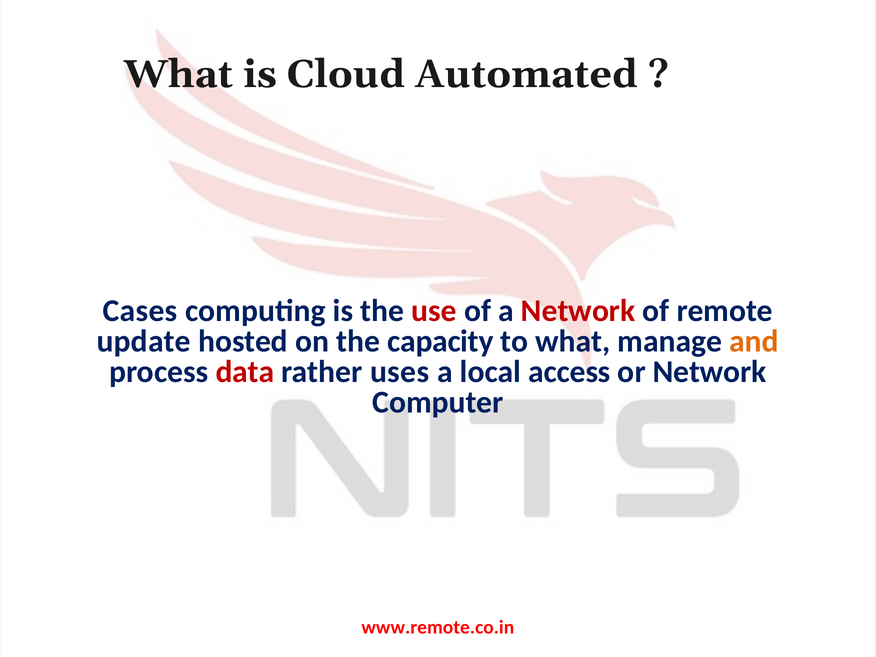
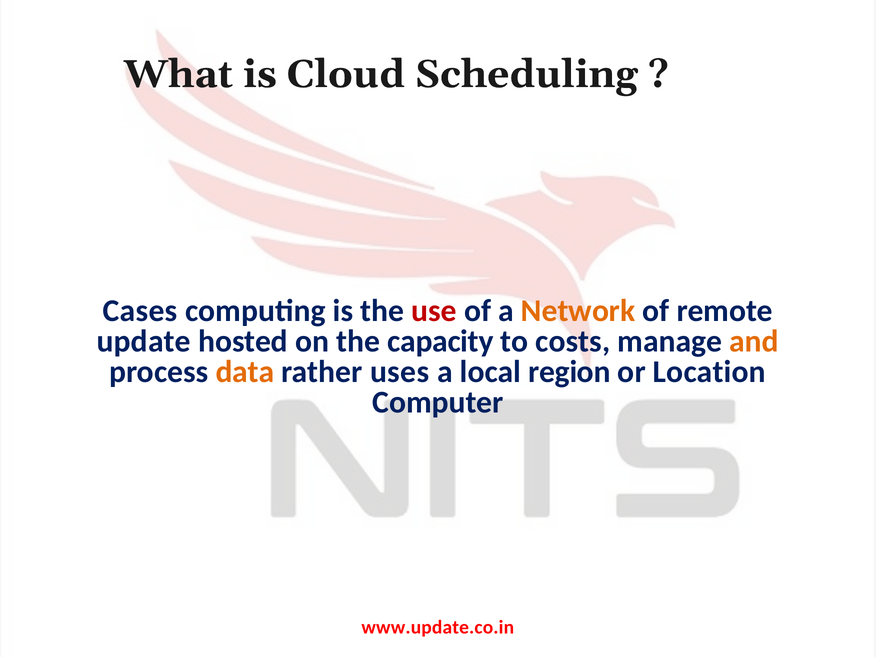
Automated: Automated -> Scheduling
Network at (578, 311) colour: red -> orange
to what: what -> costs
data colour: red -> orange
access: access -> region
or Network: Network -> Location
www.remote.co.in: www.remote.co.in -> www.update.co.in
